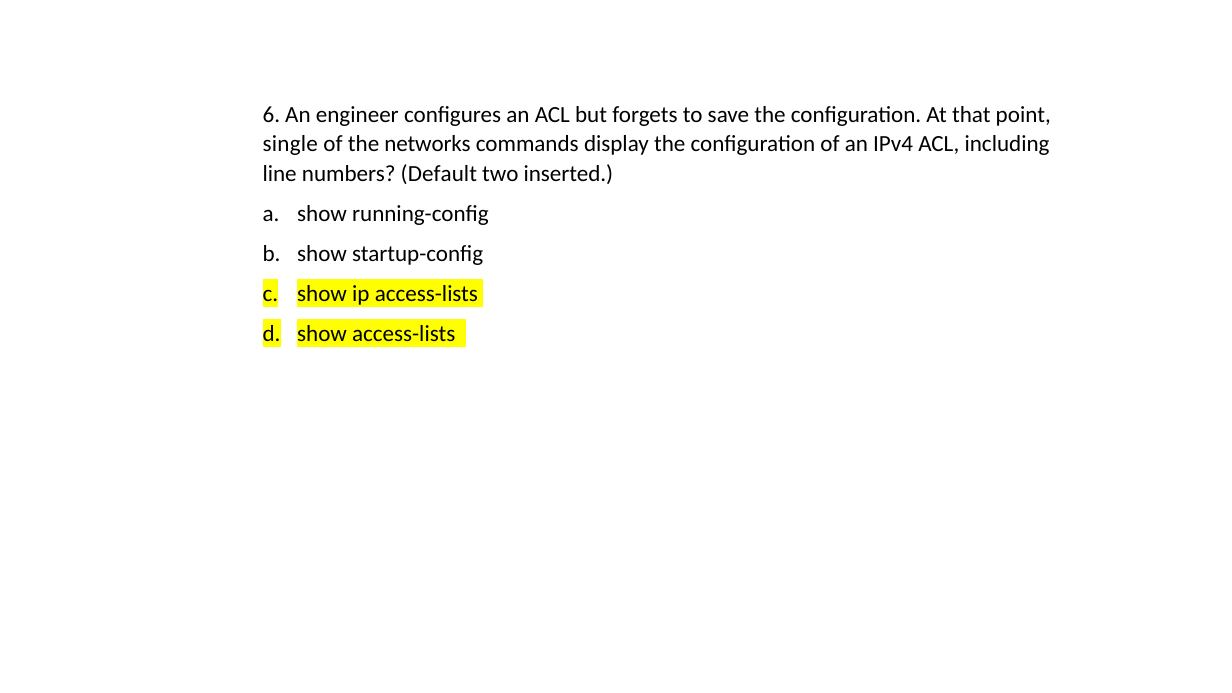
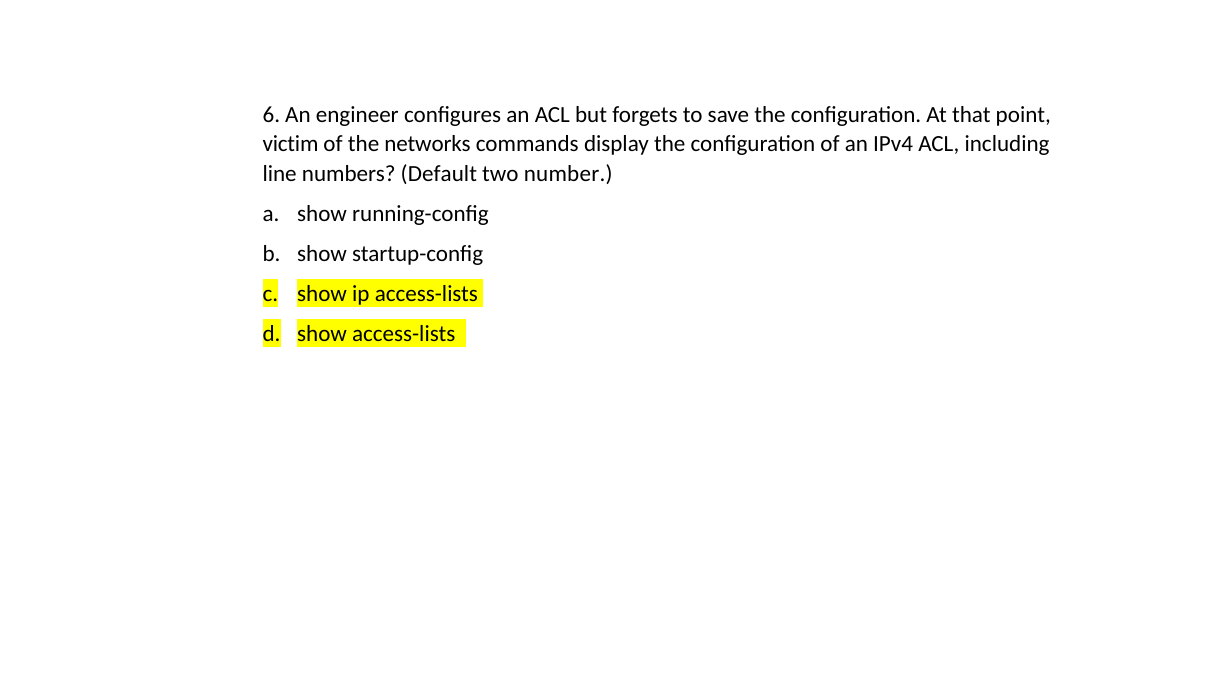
single: single -> victim
inserted: inserted -> number
